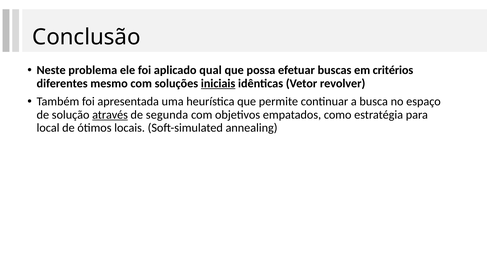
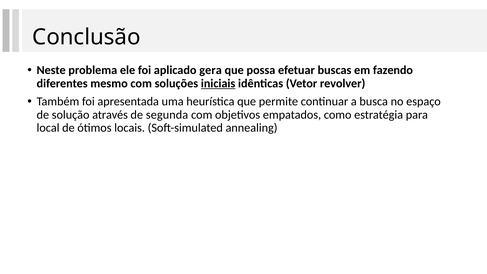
qual: qual -> gera
critérios: critérios -> fazendo
através underline: present -> none
